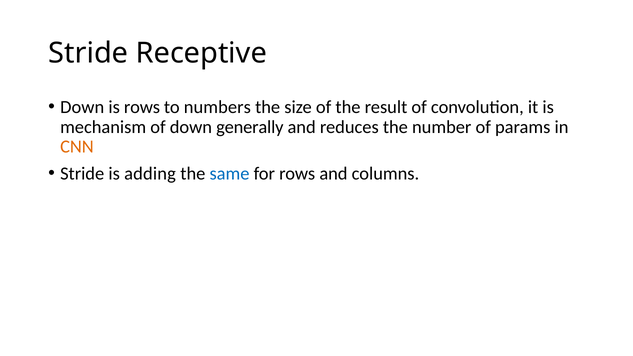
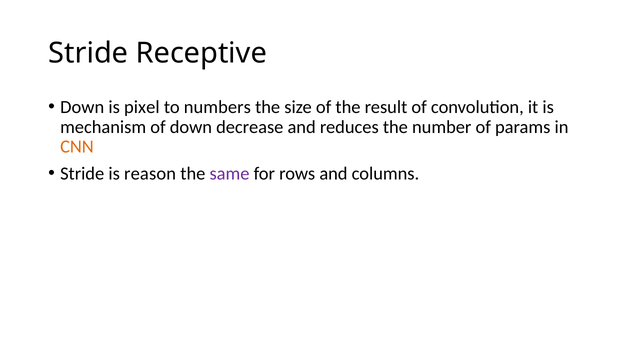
is rows: rows -> pixel
generally: generally -> decrease
adding: adding -> reason
same colour: blue -> purple
